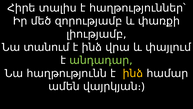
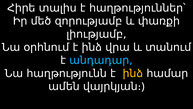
տանում: տանում -> օրհնում
փայլում: փայլում -> տանում
անդադար colour: light green -> light blue
